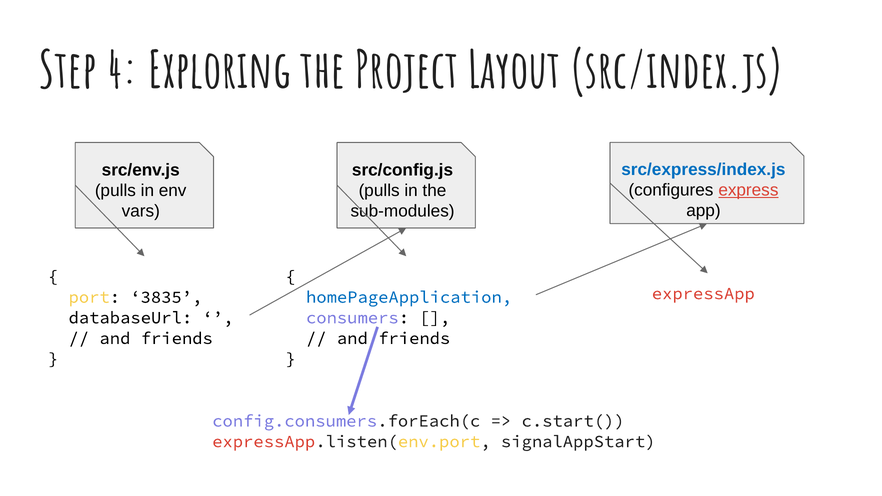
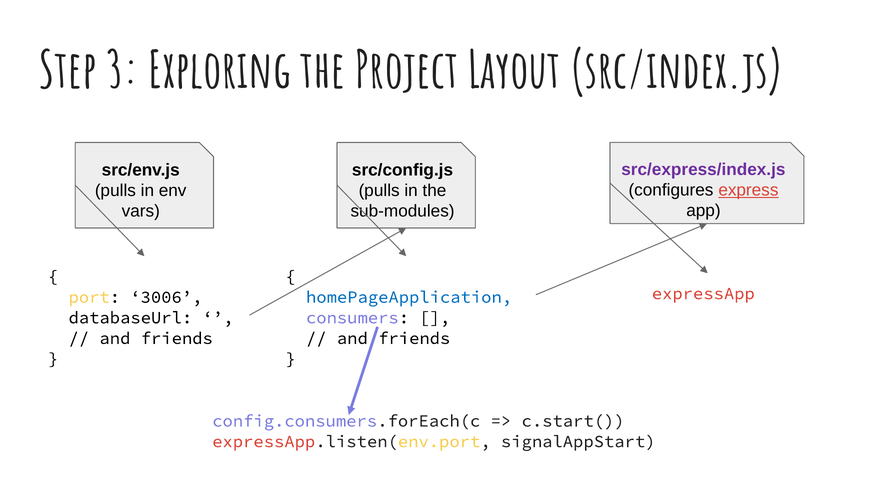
4: 4 -> 3
src/express/index.js colour: blue -> purple
3835: 3835 -> 3006
